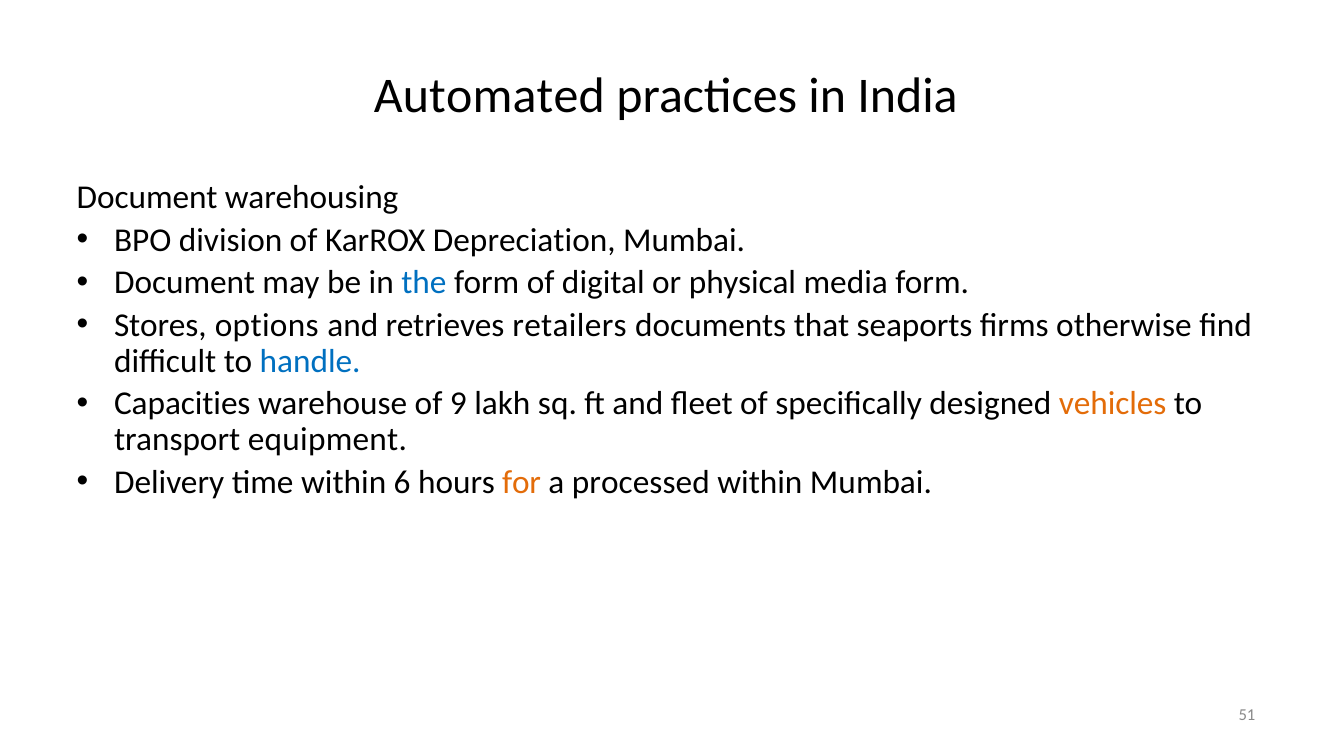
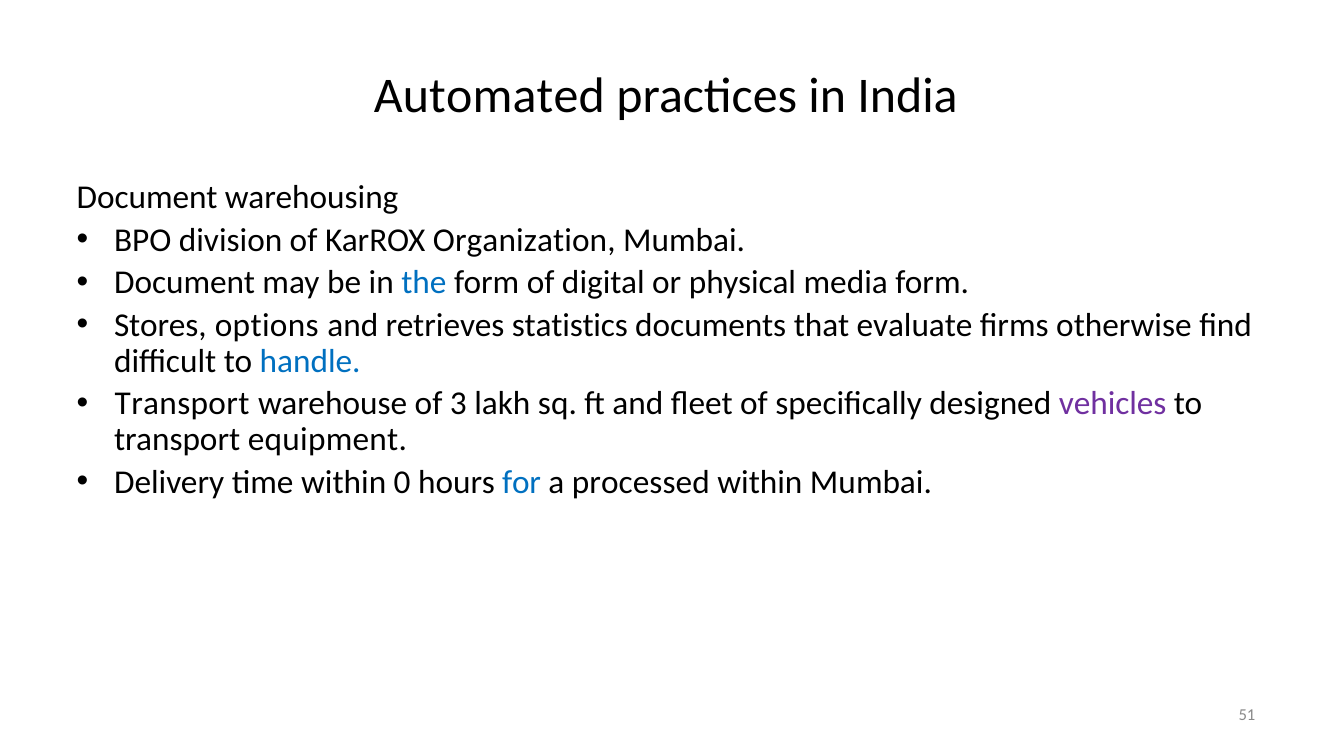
Depreciation: Depreciation -> Organization
retailers: retailers -> statistics
seaports: seaports -> evaluate
Capacities at (182, 404): Capacities -> Transport
9: 9 -> 3
vehicles colour: orange -> purple
6: 6 -> 0
for colour: orange -> blue
